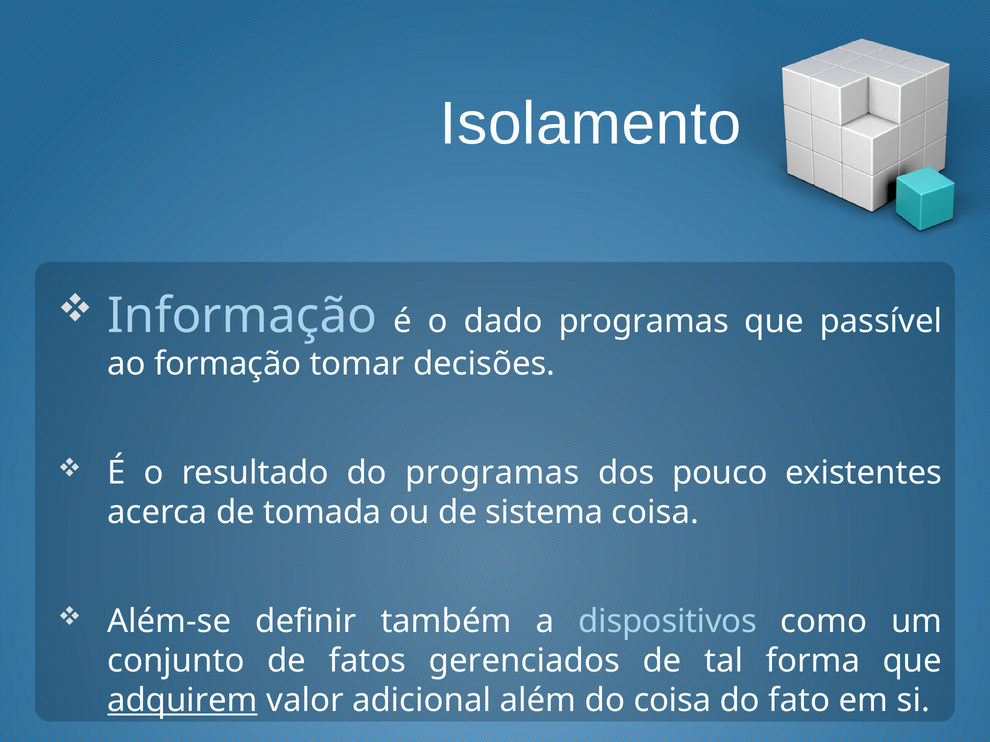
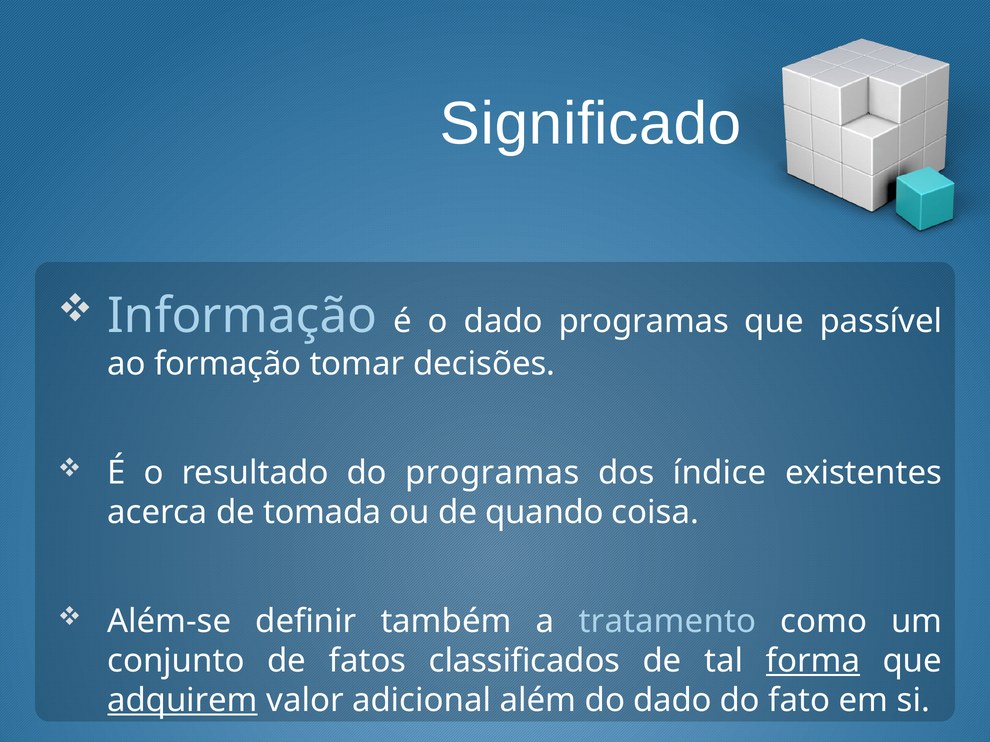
Isolamento: Isolamento -> Significado
pouco: pouco -> índice
sistema: sistema -> quando
dispositivos: dispositivos -> tratamento
gerenciados: gerenciados -> classificados
forma underline: none -> present
do coisa: coisa -> dado
